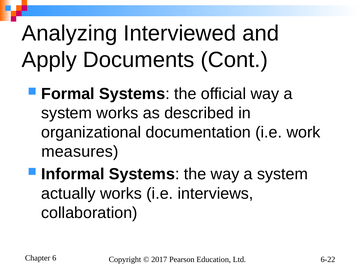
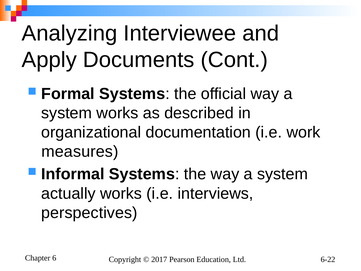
Interviewed: Interviewed -> Interviewee
collaboration: collaboration -> perspectives
